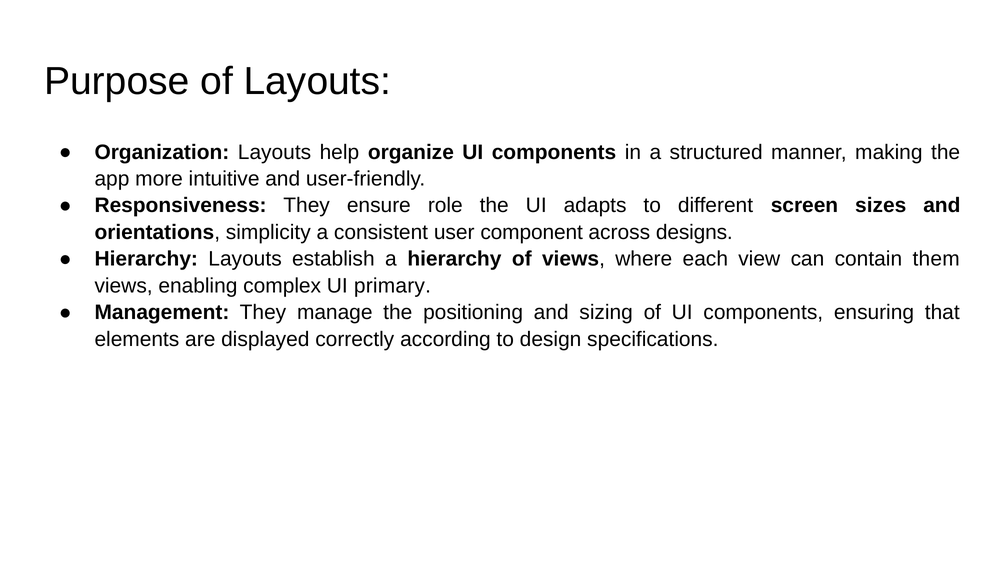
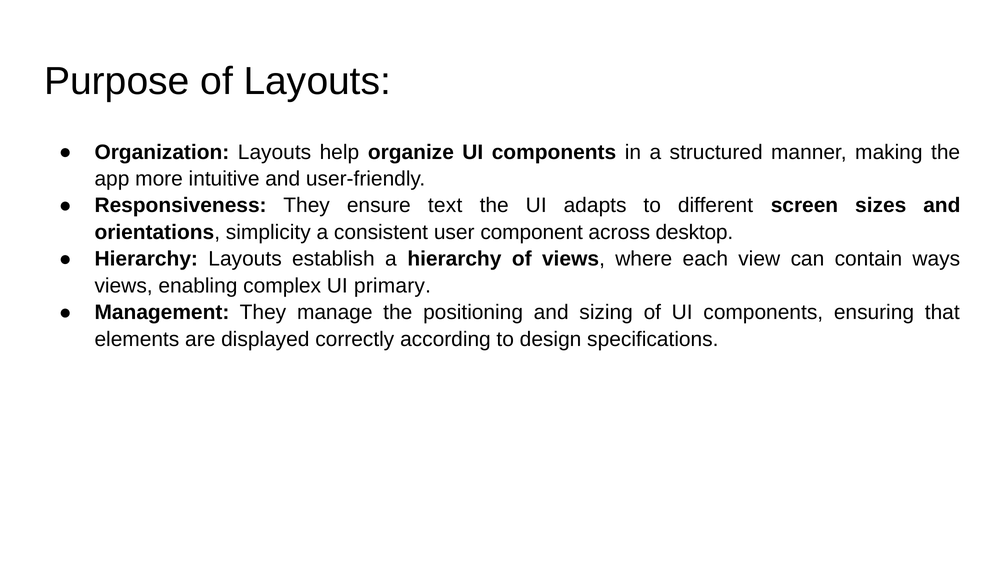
role: role -> text
designs: designs -> desktop
them: them -> ways
